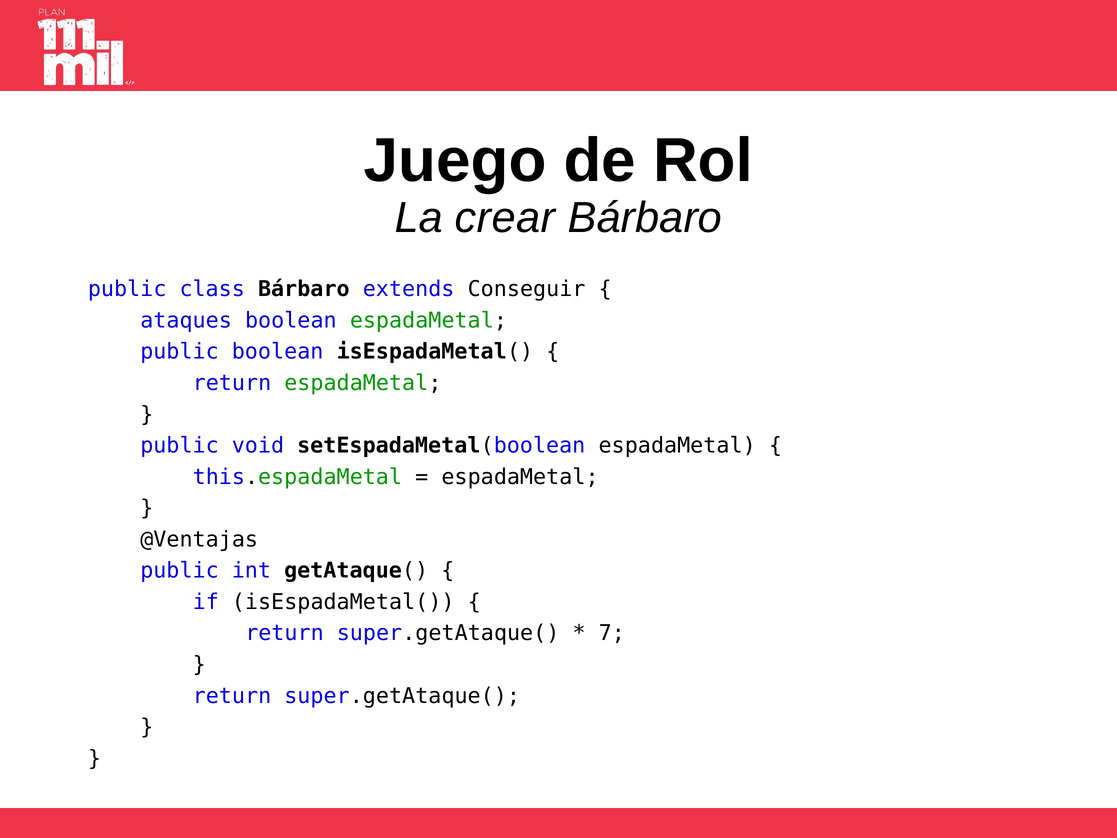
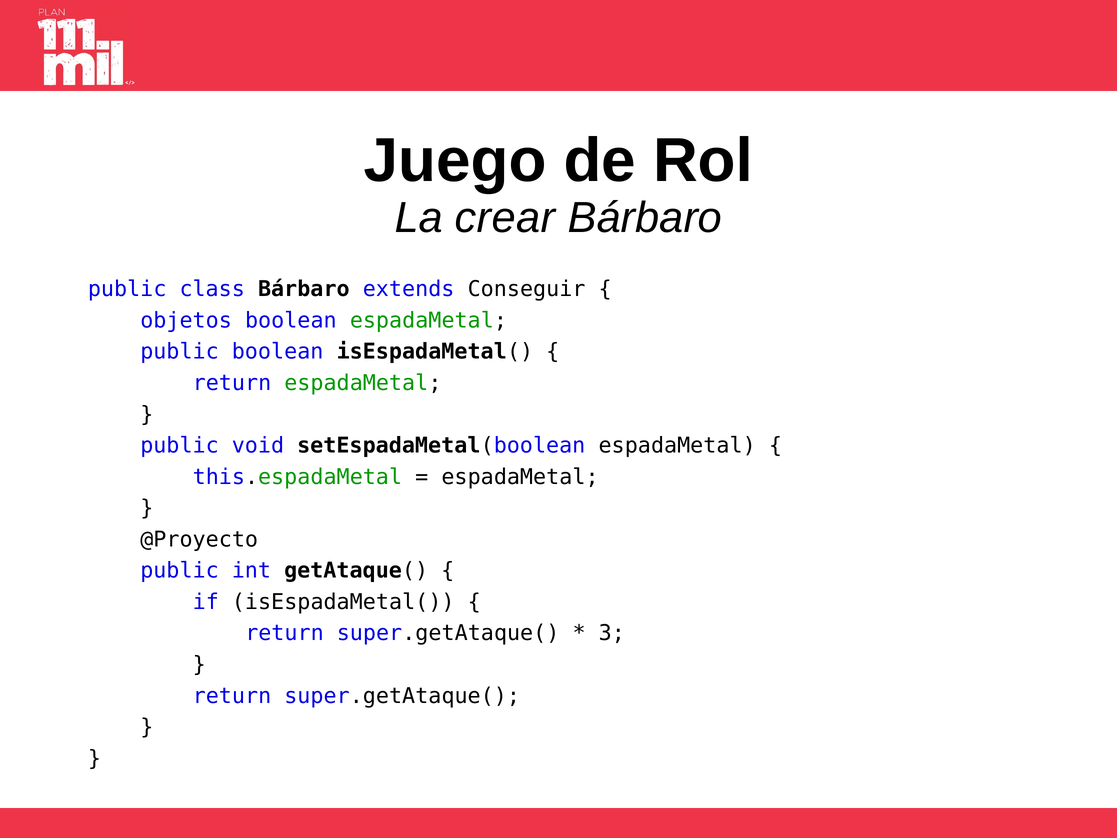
ataques: ataques -> objetos
@Ventajas: @Ventajas -> @Proyecto
7: 7 -> 3
